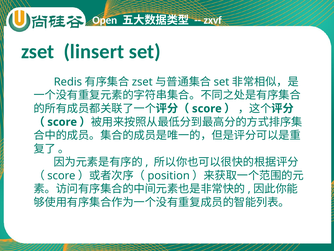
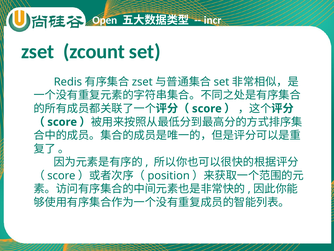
zxvf: zxvf -> incr
linsert: linsert -> zcount
